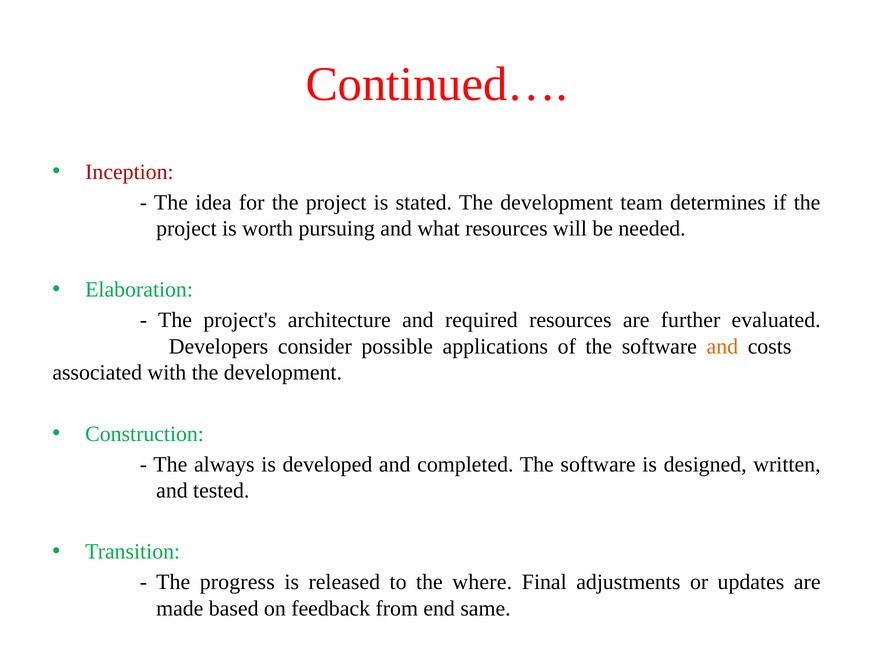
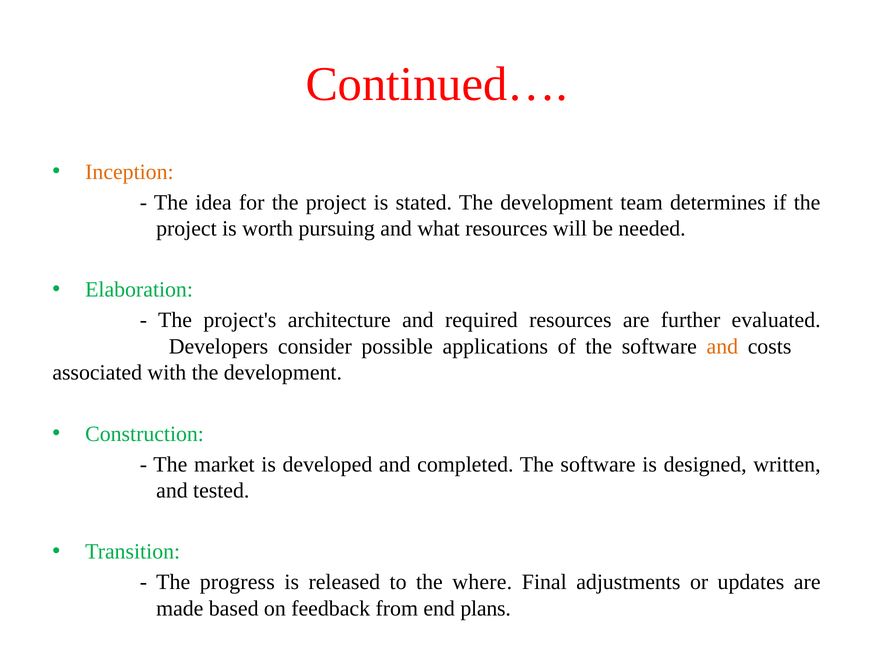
Inception colour: red -> orange
always: always -> market
same: same -> plans
